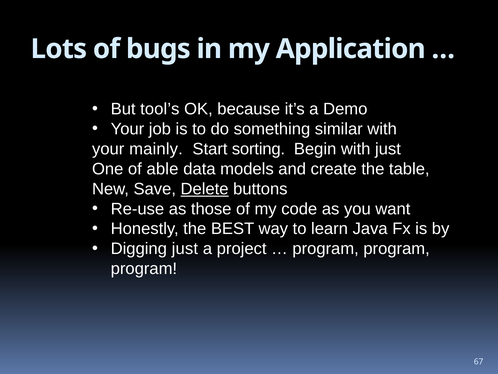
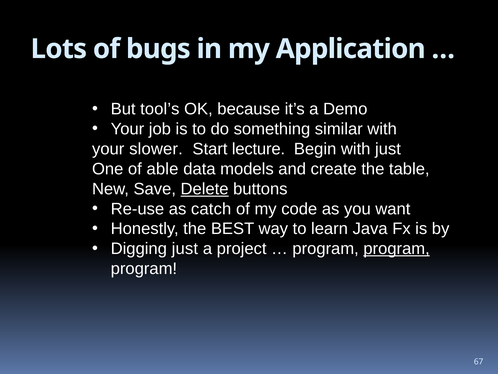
mainly: mainly -> slower
sorting: sorting -> lecture
those: those -> catch
program at (397, 248) underline: none -> present
